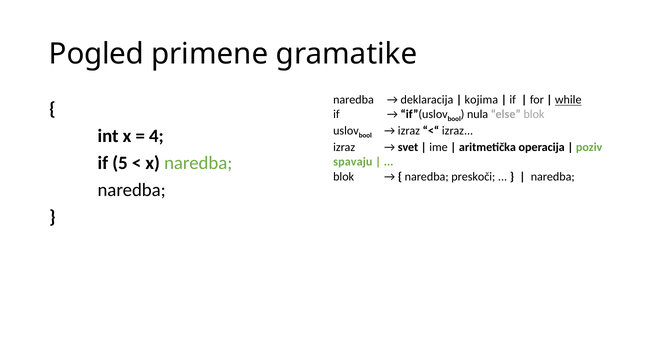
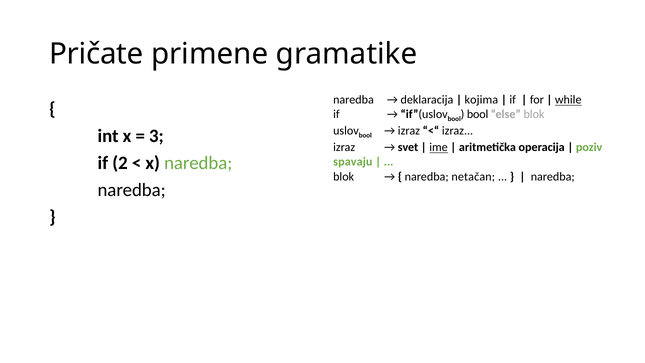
Pogled: Pogled -> Pričate
nula at (478, 114): nula -> bool
4: 4 -> 3
ime underline: none -> present
5: 5 -> 2
preskoči: preskoči -> netačan
